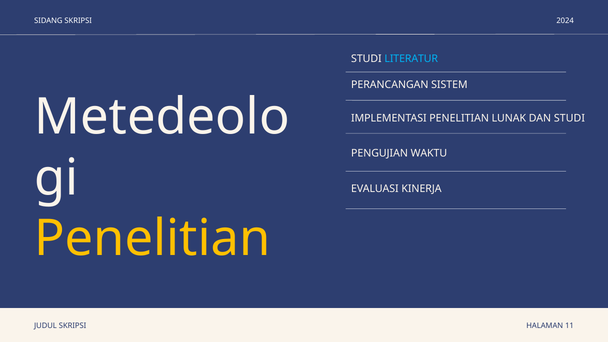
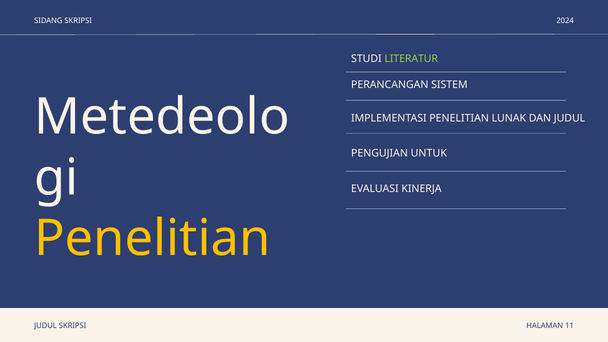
LITERATUR colour: light blue -> light green
DAN STUDI: STUDI -> JUDUL
WAKTU: WAKTU -> UNTUK
